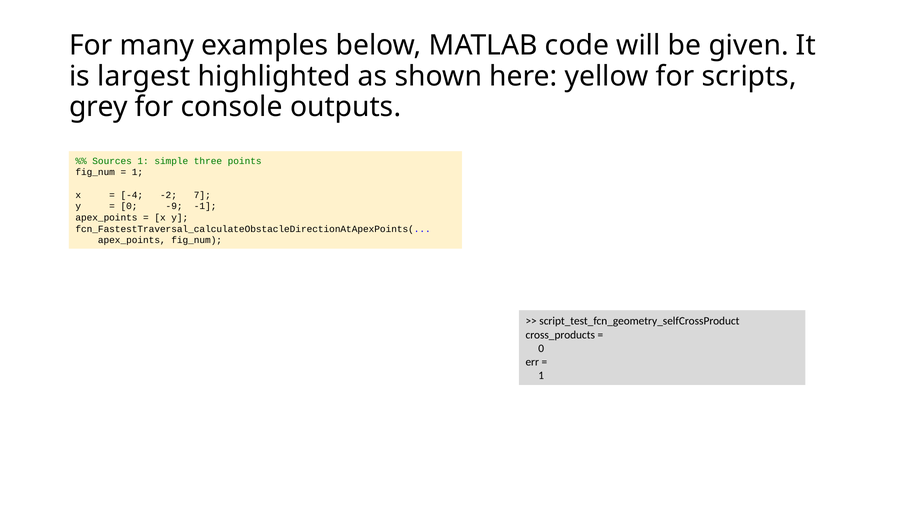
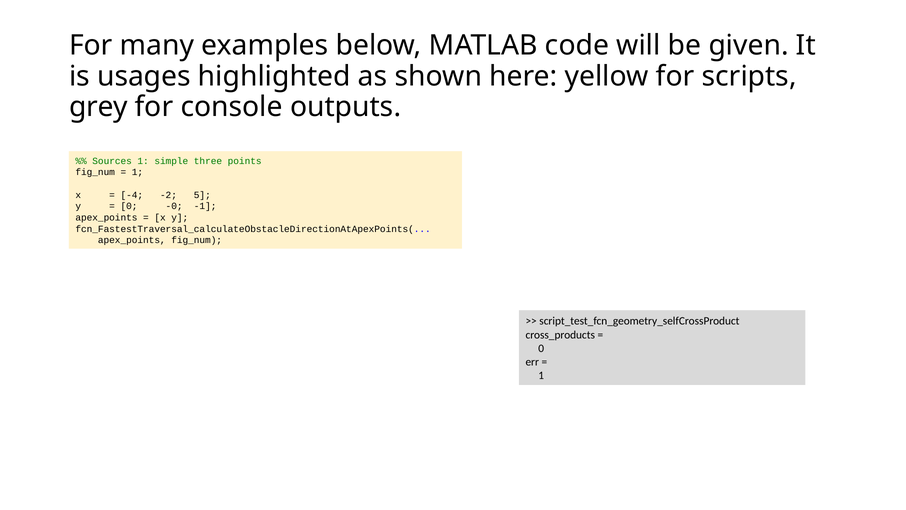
largest: largest -> usages
7: 7 -> 5
-9: -9 -> -0
